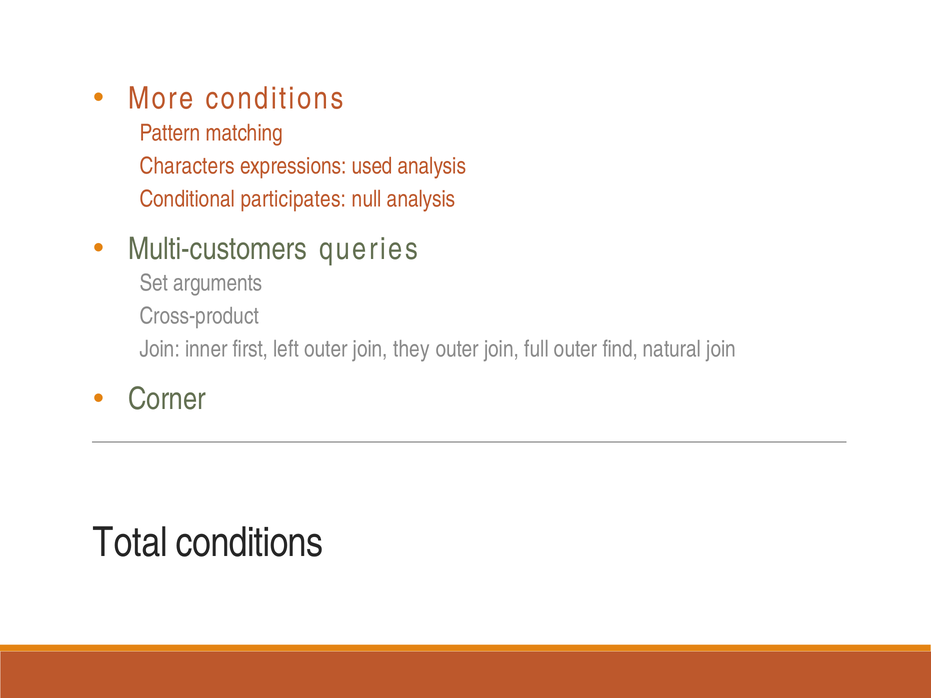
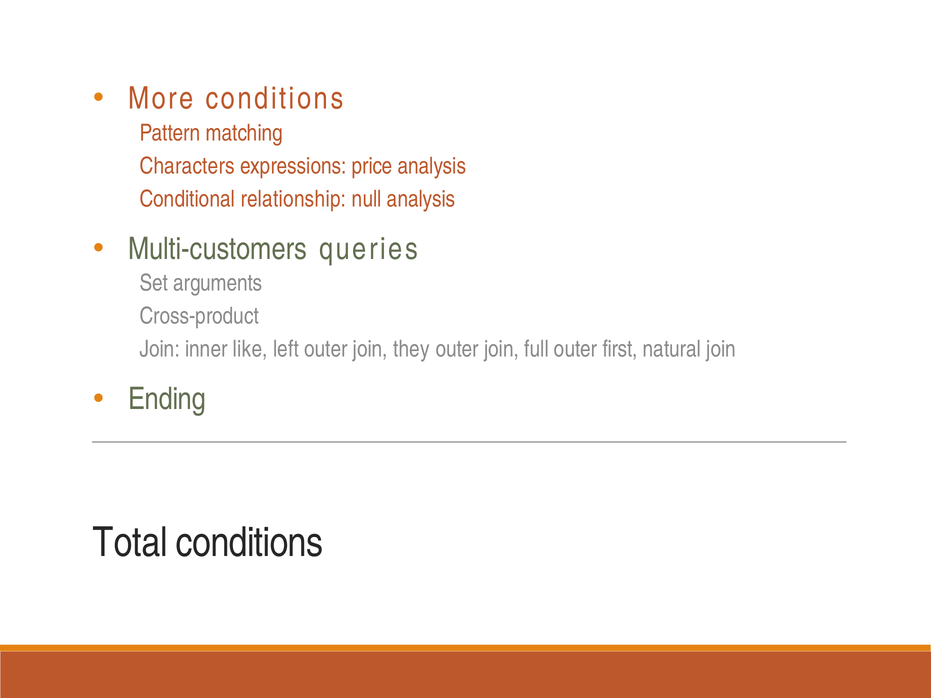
used: used -> price
participates: participates -> relationship
first: first -> like
find: find -> first
Corner: Corner -> Ending
